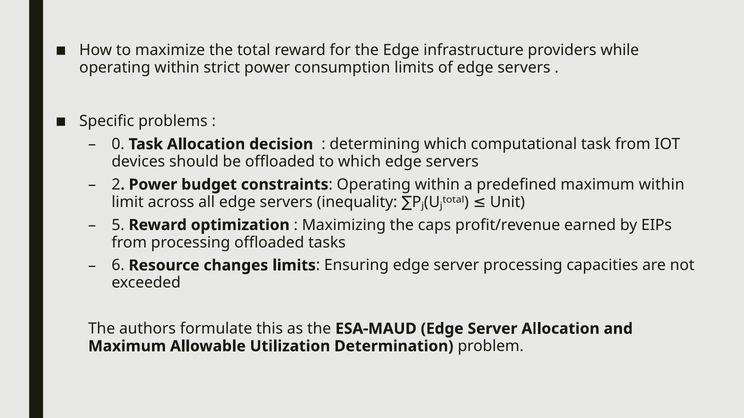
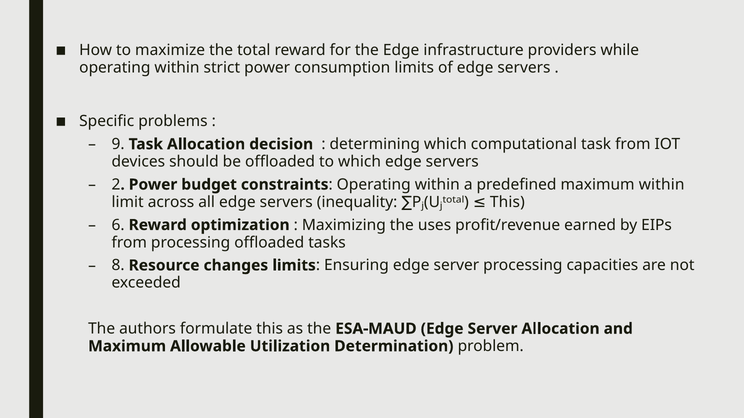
0: 0 -> 9
Unit at (507, 202): Unit -> This
5: 5 -> 6
caps: caps -> uses
6: 6 -> 8
